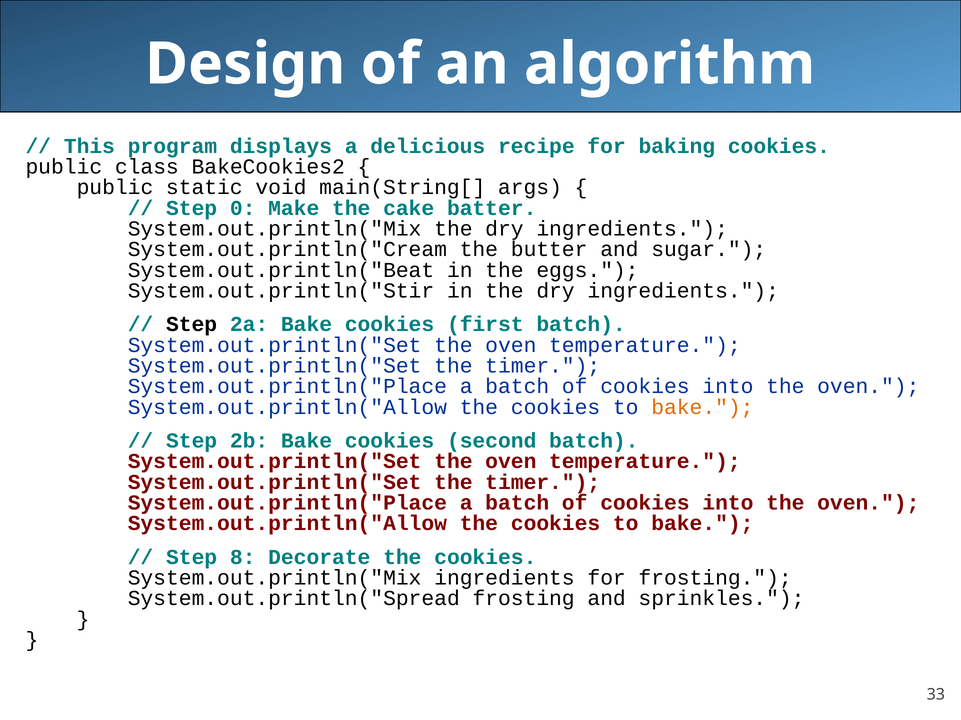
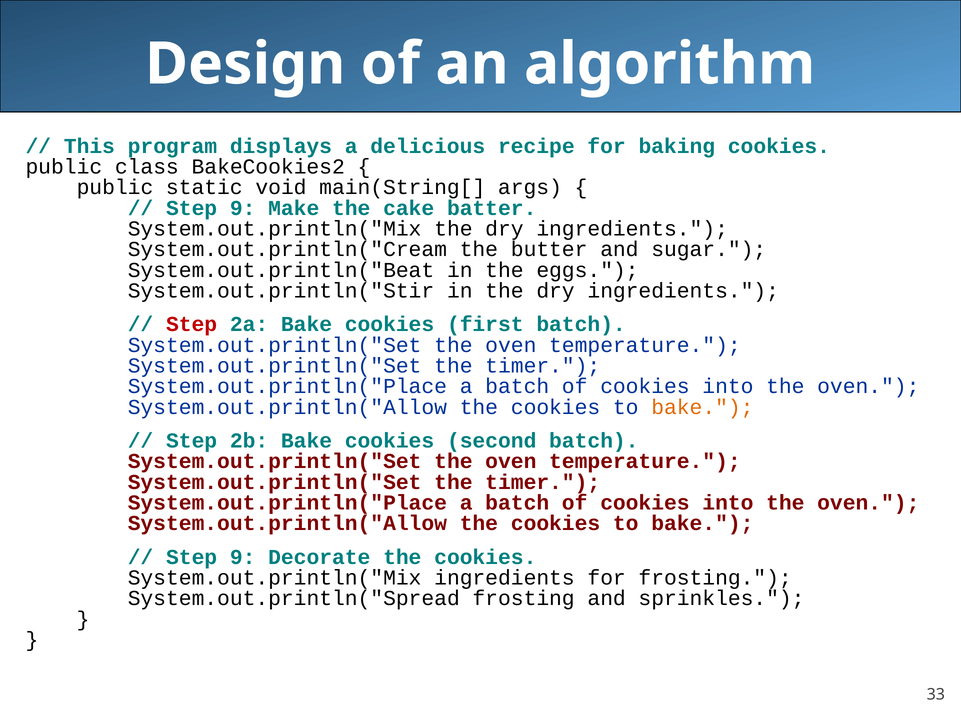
0 at (243, 208): 0 -> 9
Step at (192, 325) colour: black -> red
8 at (243, 558): 8 -> 9
